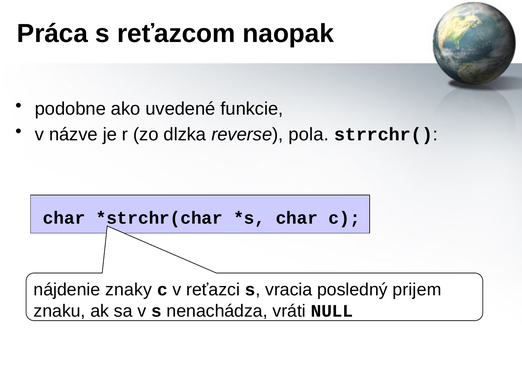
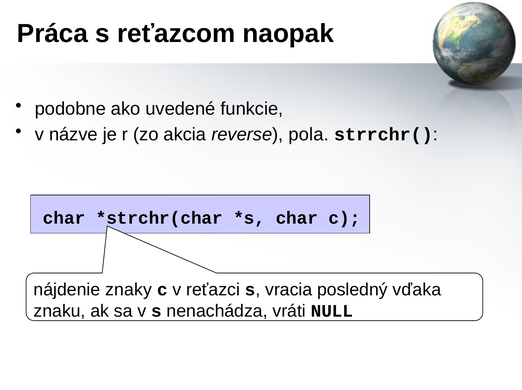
dlzka: dlzka -> akcia
prijem: prijem -> vďaka
